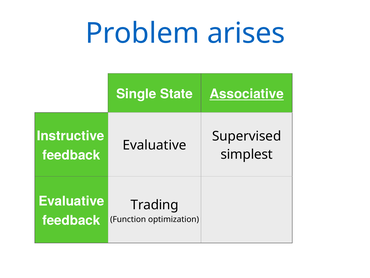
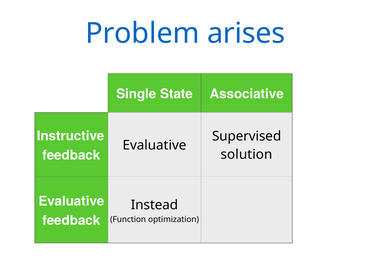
Associative underline: present -> none
simplest: simplest -> solution
Trading: Trading -> Instead
